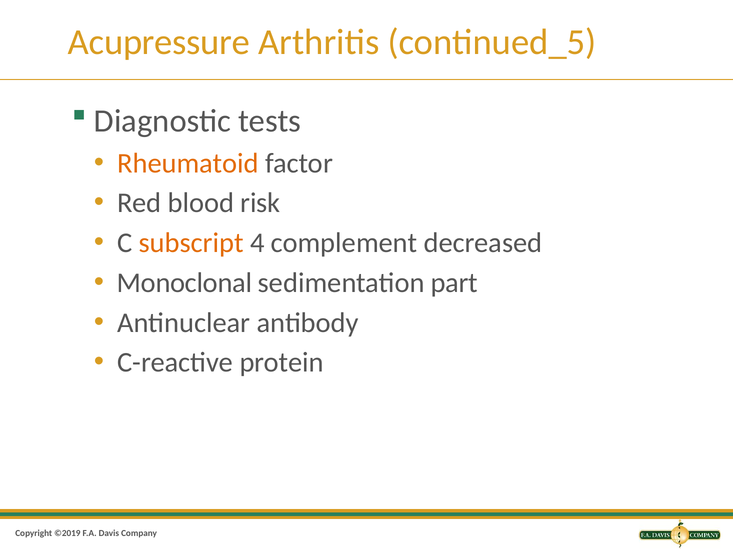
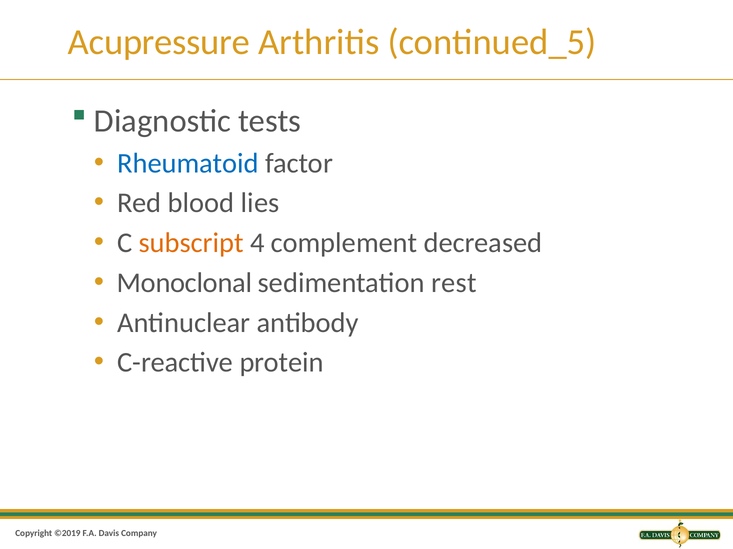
Rheumatoid colour: orange -> blue
risk: risk -> lies
part: part -> rest
